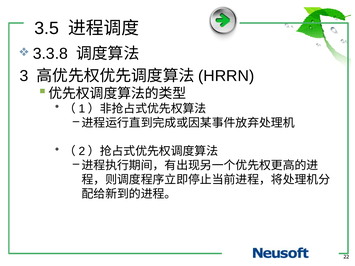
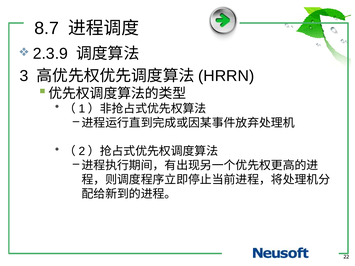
3.5: 3.5 -> 8.7
3.3.8: 3.3.8 -> 2.3.9
